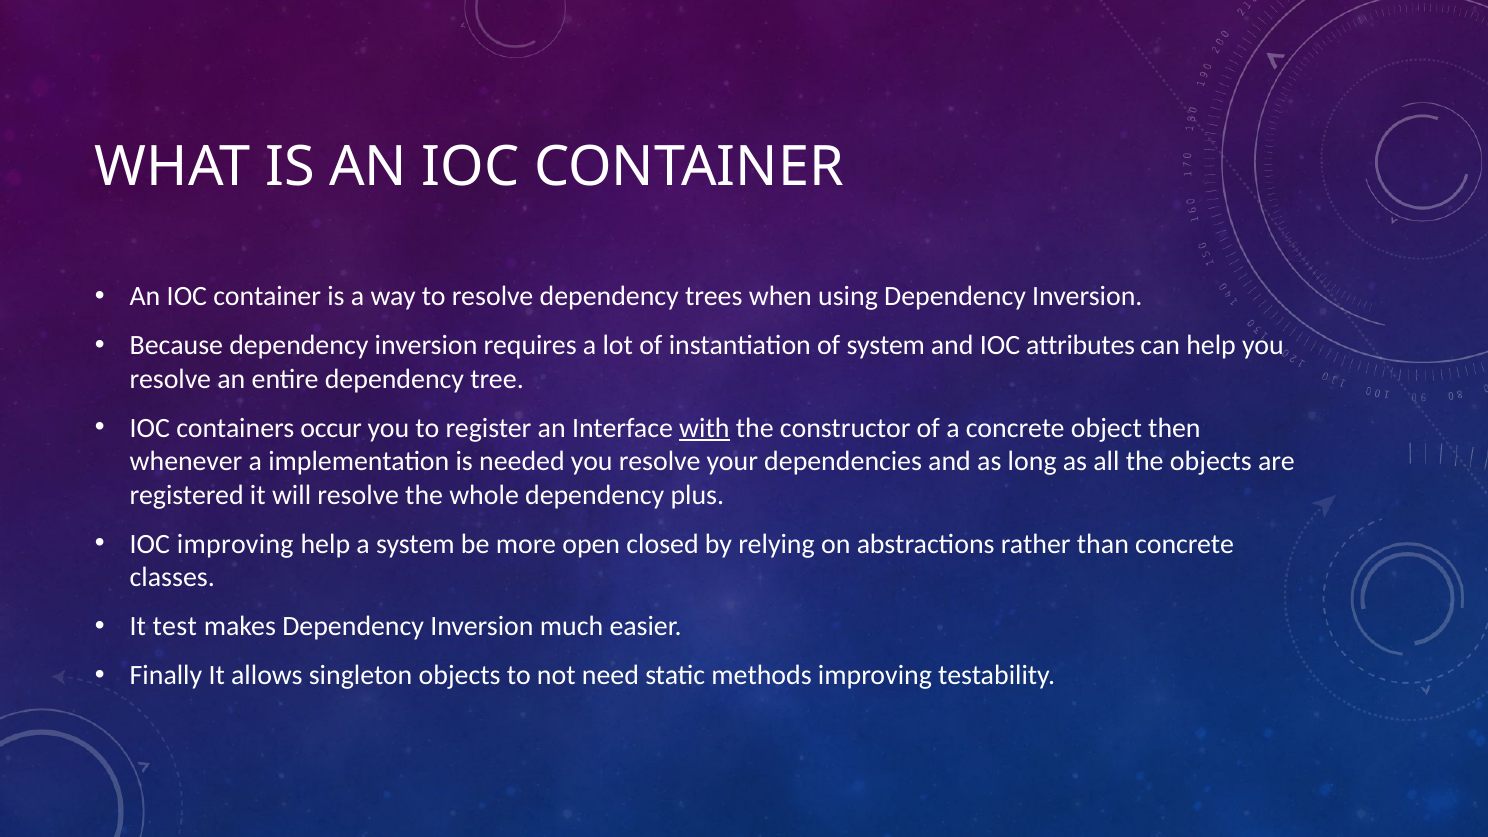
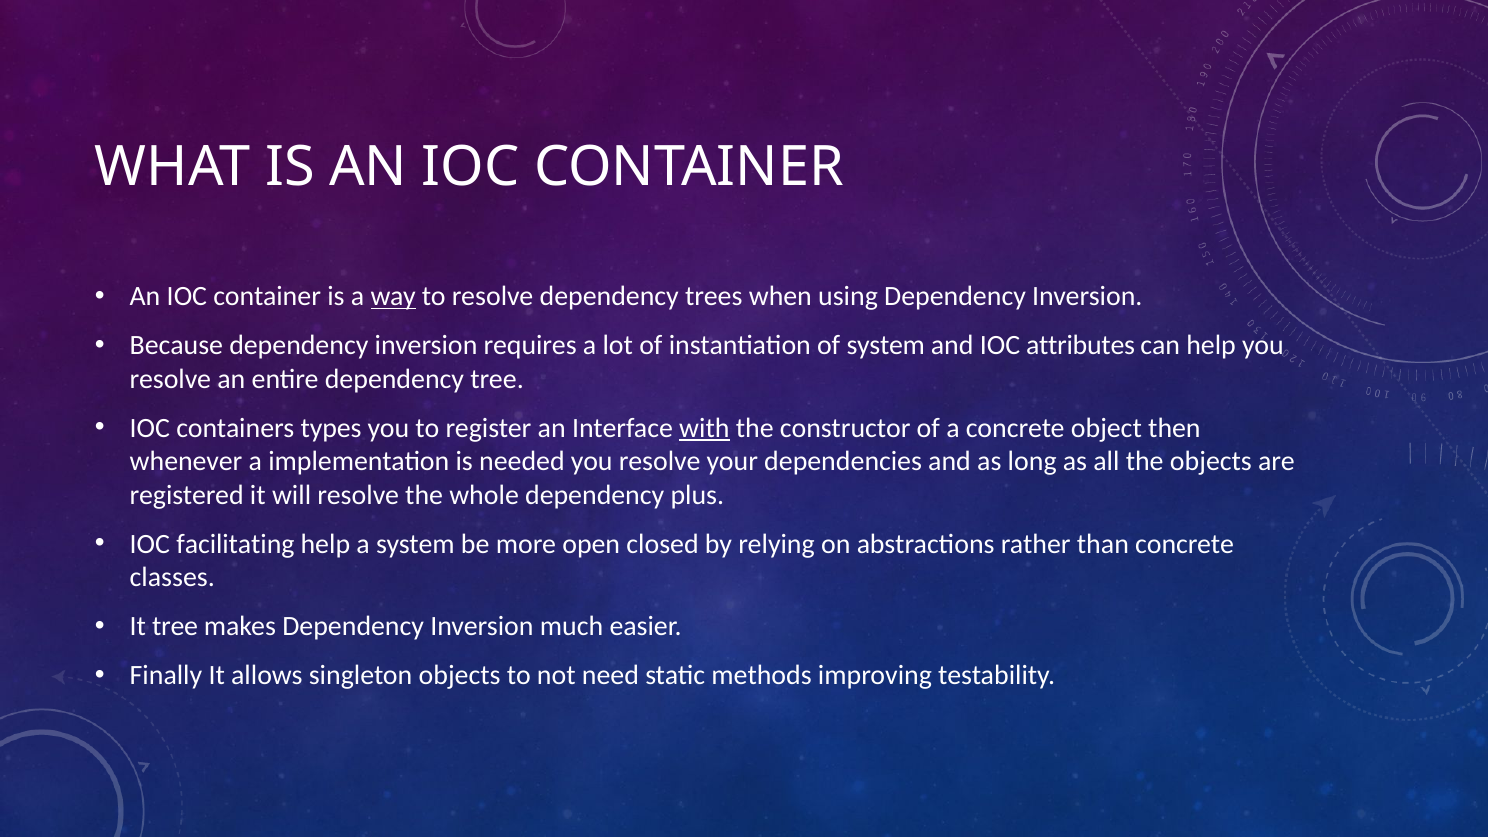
way underline: none -> present
occur: occur -> types
IOC improving: improving -> facilitating
It test: test -> tree
